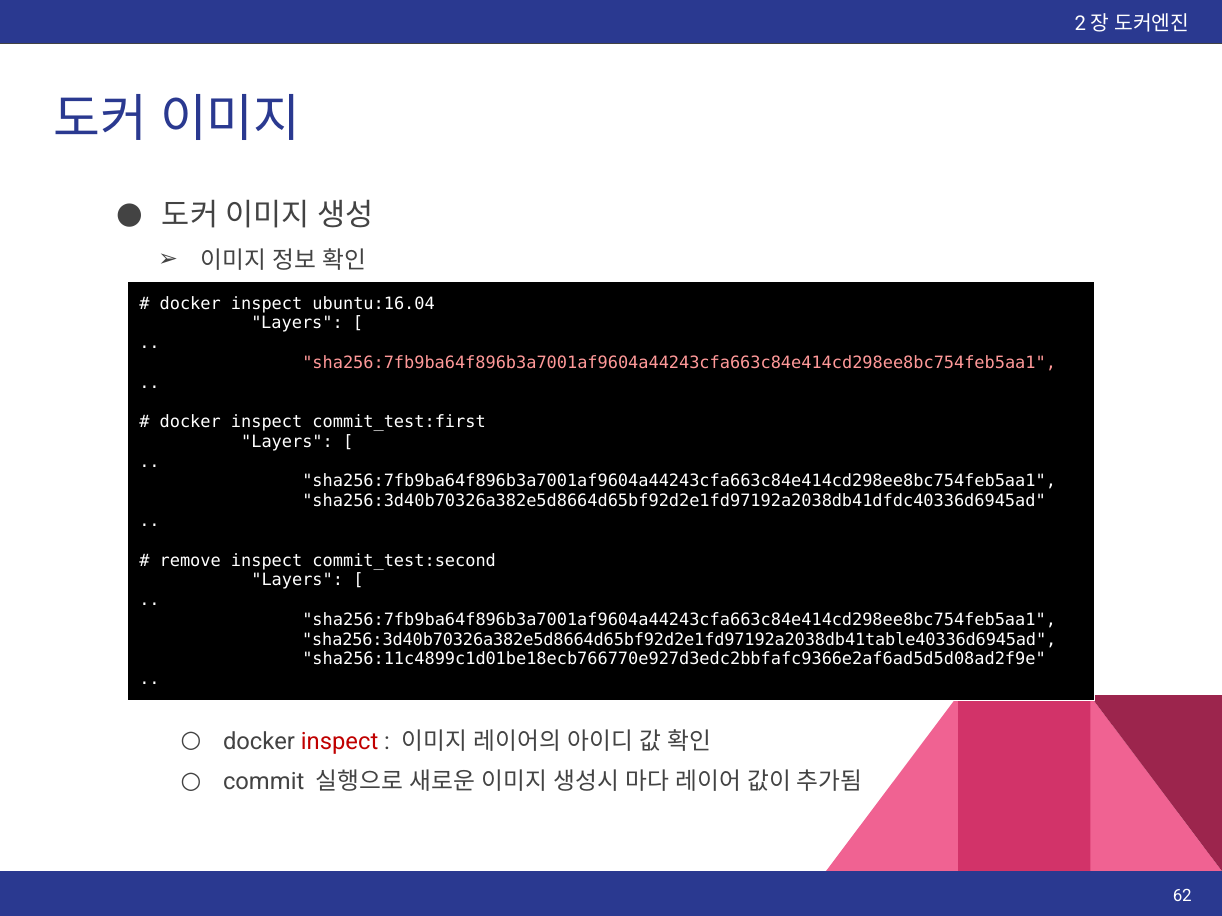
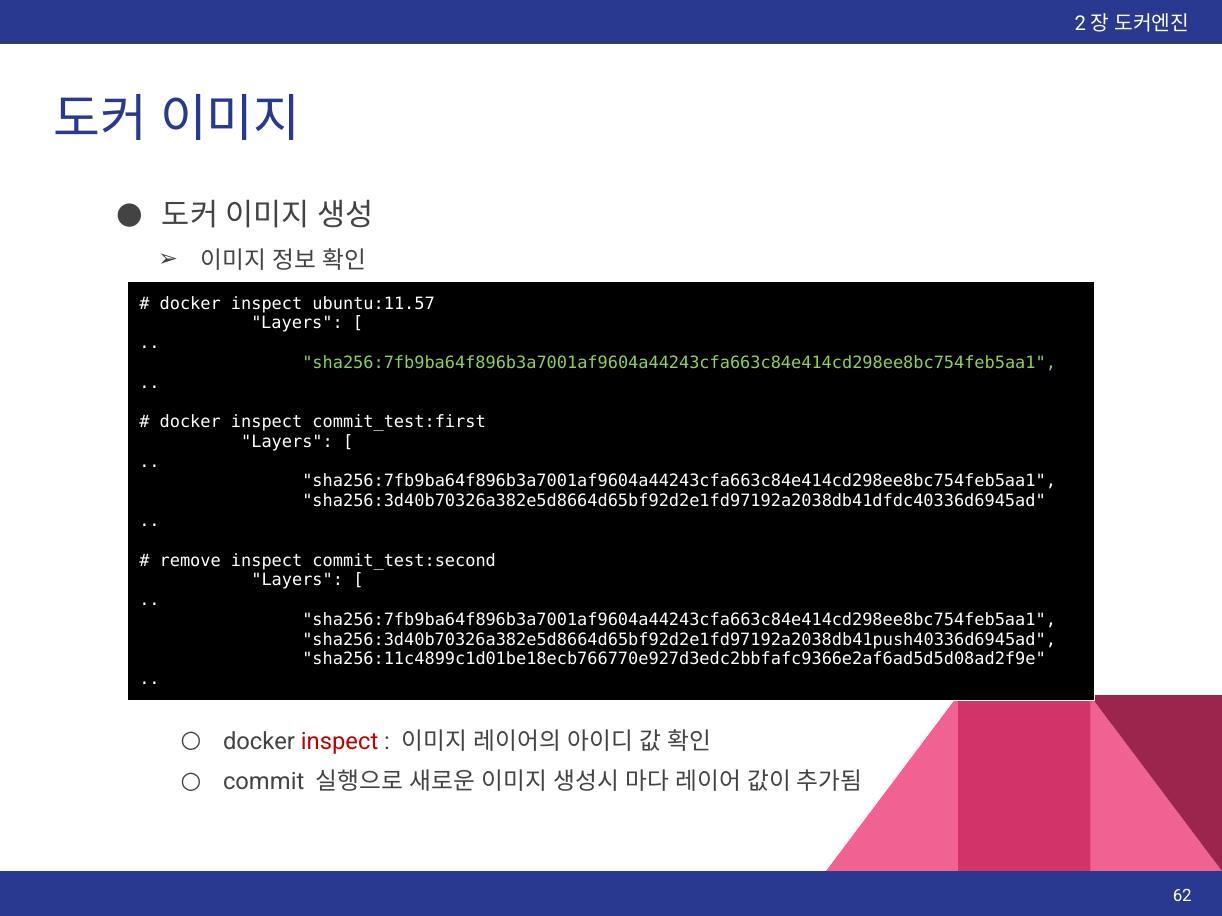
ubuntu:16.04: ubuntu:16.04 -> ubuntu:11.57
sha256:7fb9ba64f896b3a7001af9604a44243cfa663c84e414cd298ee8bc754feb5aa1 at (679, 363) colour: pink -> light green
sha256:3d40b70326a382e5d8664d65bf92d2e1fd97192a2038db41table40336d6945ad: sha256:3d40b70326a382e5d8664d65bf92d2e1fd97192a2038db41table40336d6945ad -> sha256:3d40b70326a382e5d8664d65bf92d2e1fd97192a2038db41push40336d6945ad
